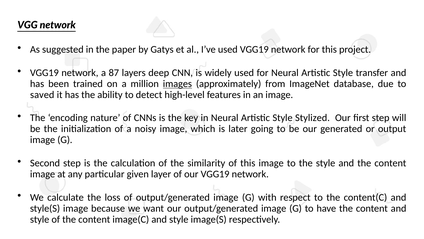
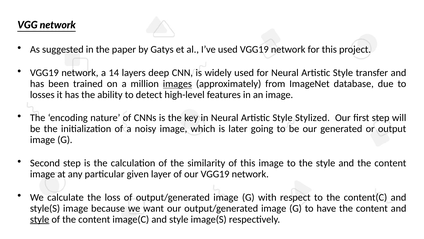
87: 87 -> 14
saved: saved -> losses
style at (40, 219) underline: none -> present
